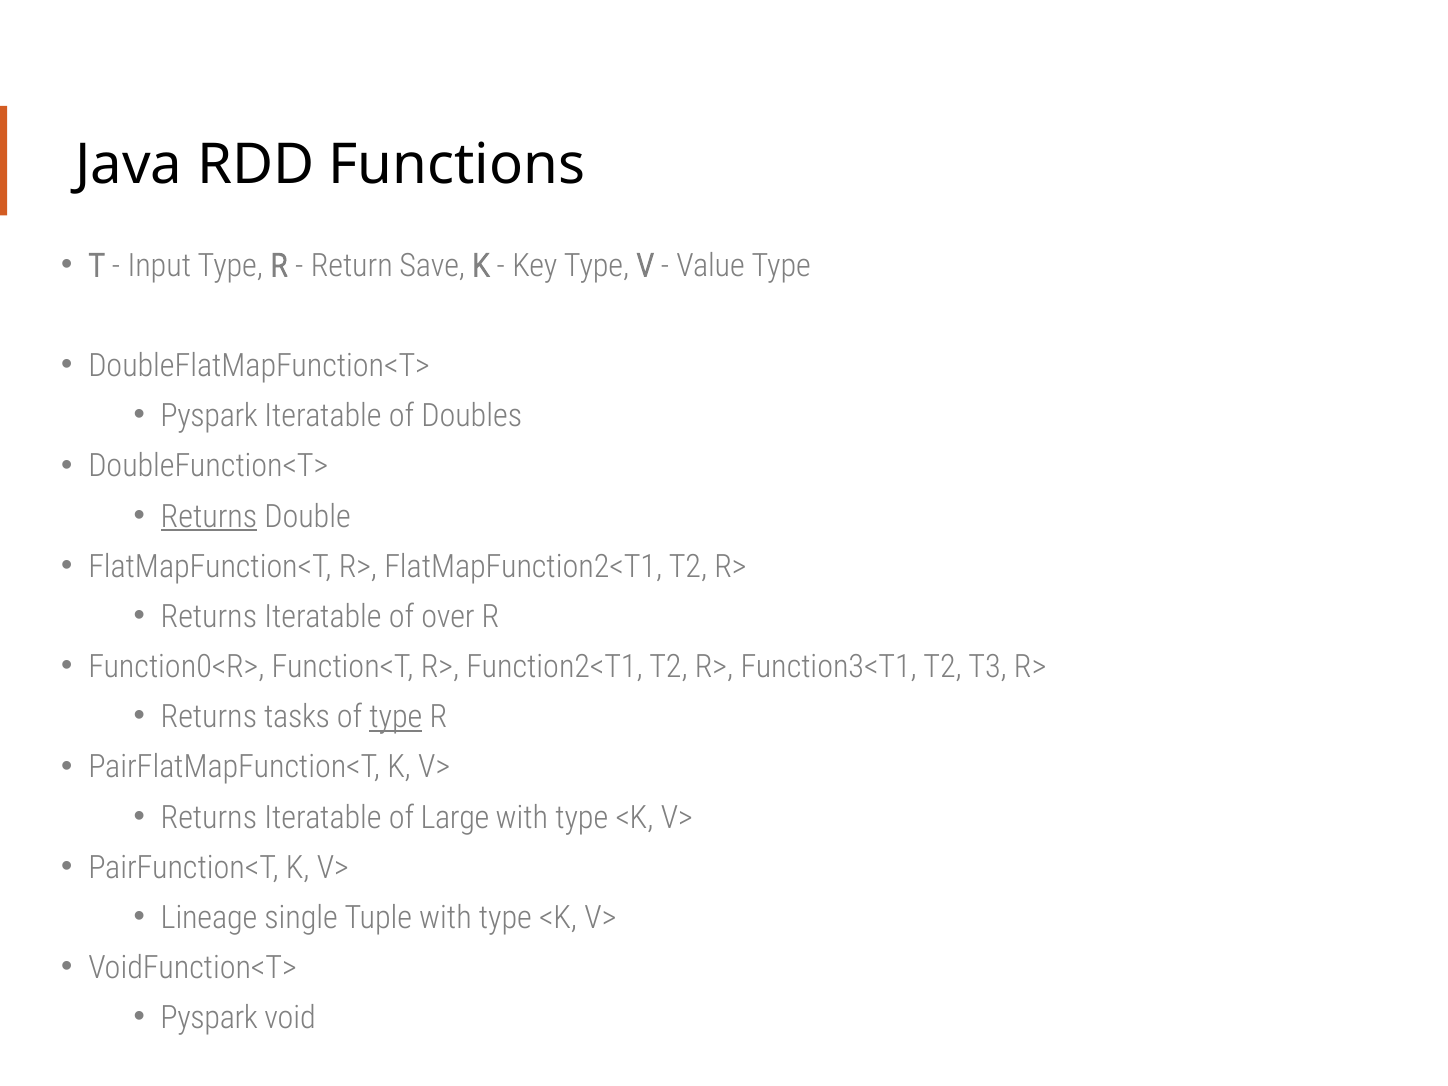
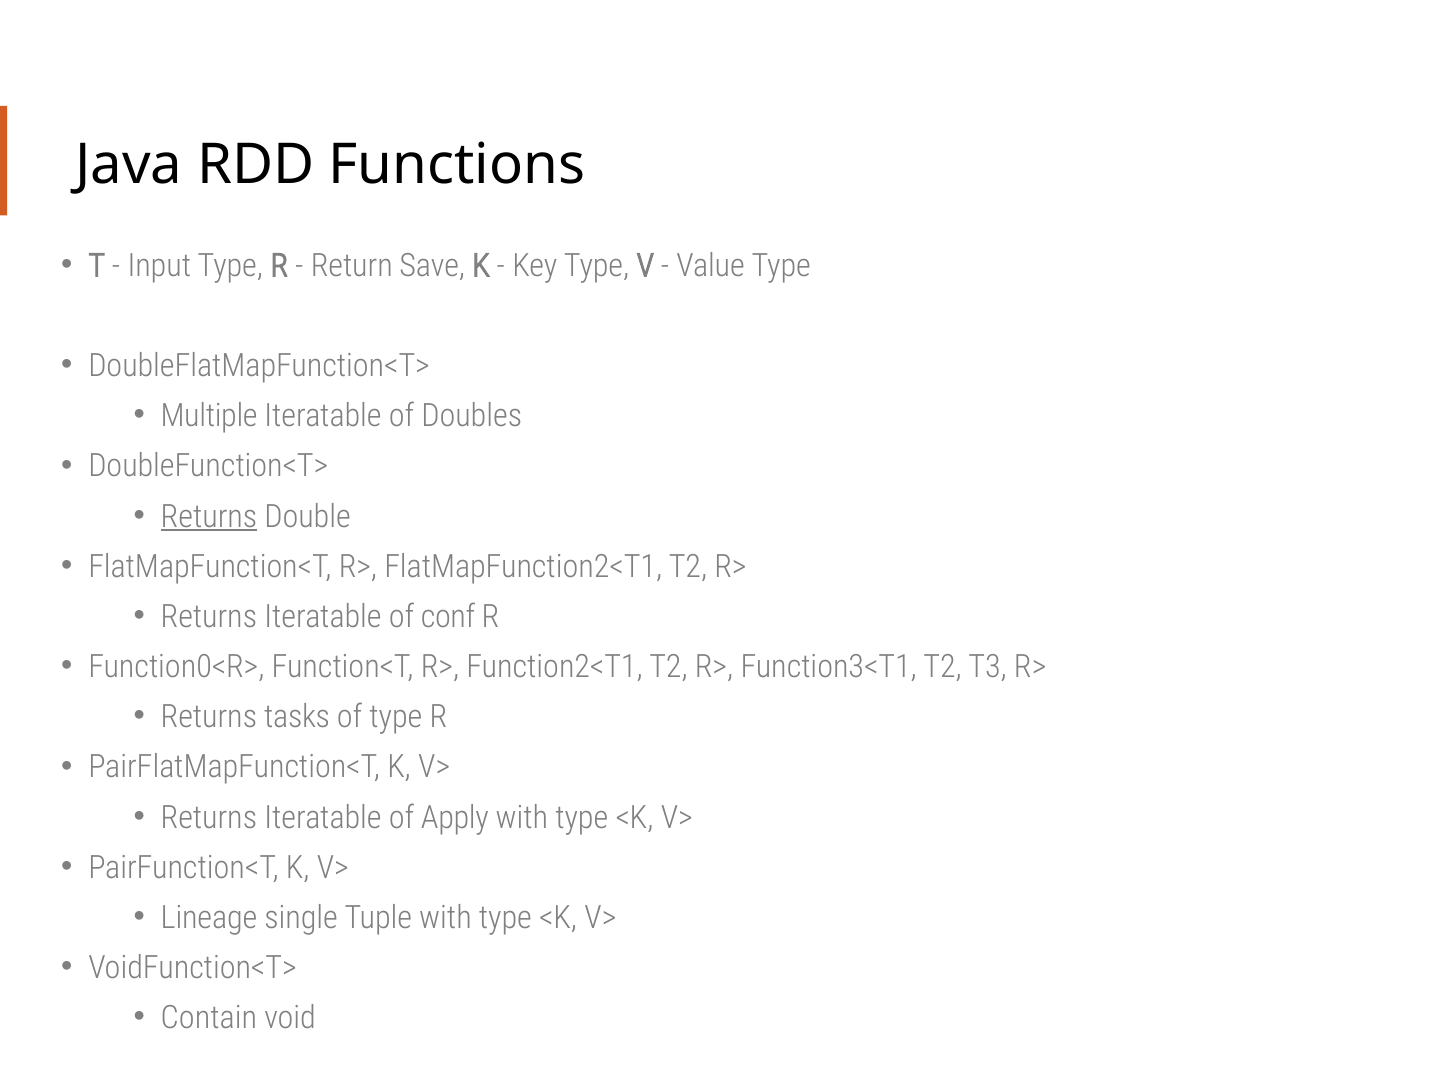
Pyspark at (209, 416): Pyspark -> Multiple
over: over -> conf
type at (396, 717) underline: present -> none
Large: Large -> Apply
Pyspark at (209, 1018): Pyspark -> Contain
